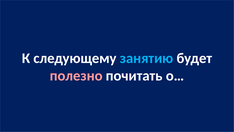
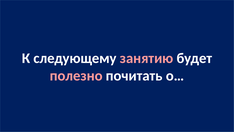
занятию colour: light blue -> pink
